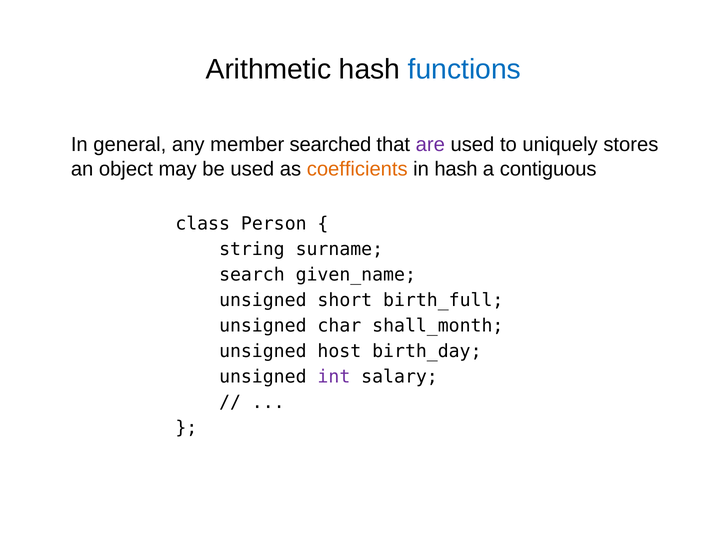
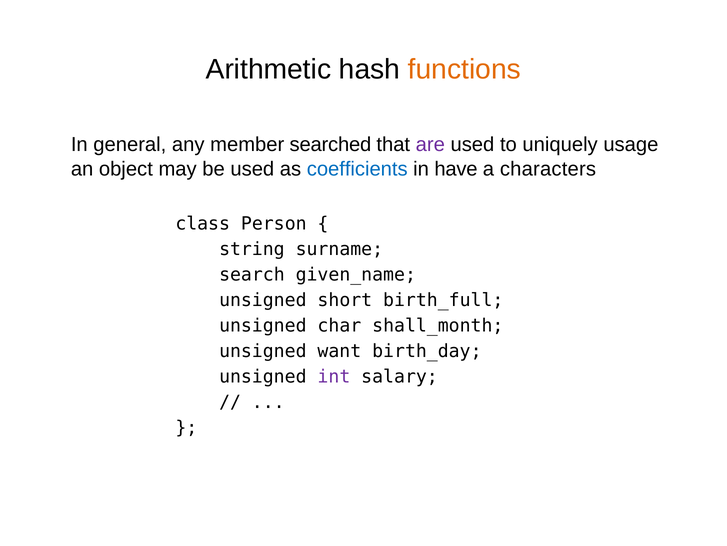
functions colour: blue -> orange
stores: stores -> usage
coefficients colour: orange -> blue
in hash: hash -> have
contiguous: contiguous -> characters
host: host -> want
